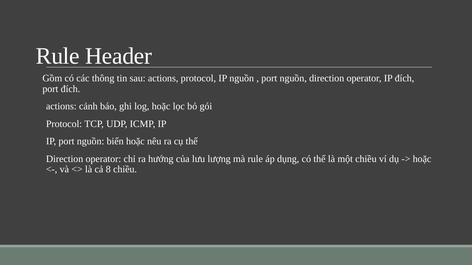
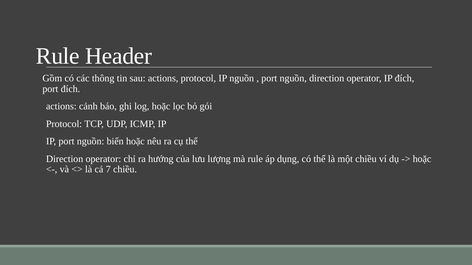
8: 8 -> 7
